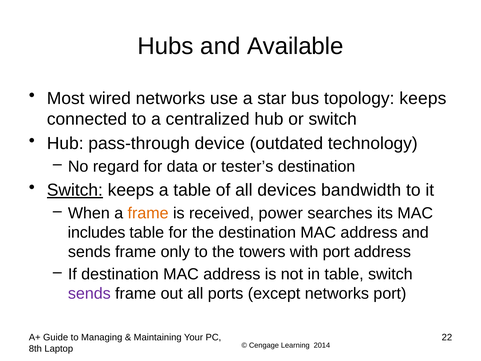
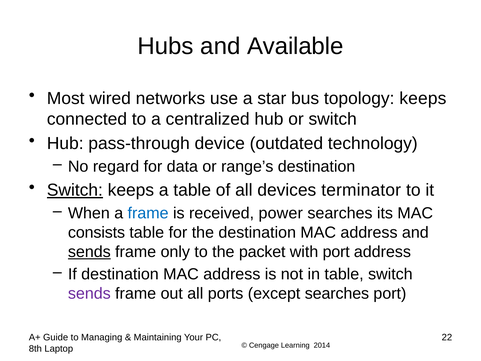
tester’s: tester’s -> range’s
bandwidth: bandwidth -> terminator
frame at (148, 213) colour: orange -> blue
includes: includes -> consists
sends at (89, 252) underline: none -> present
towers: towers -> packet
except networks: networks -> searches
